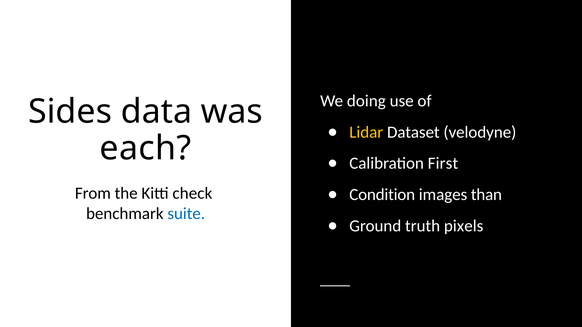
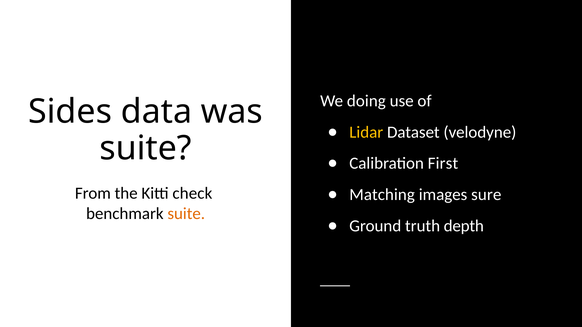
each at (145, 148): each -> suite
Condition: Condition -> Matching
than: than -> sure
suite at (186, 214) colour: blue -> orange
pixels: pixels -> depth
